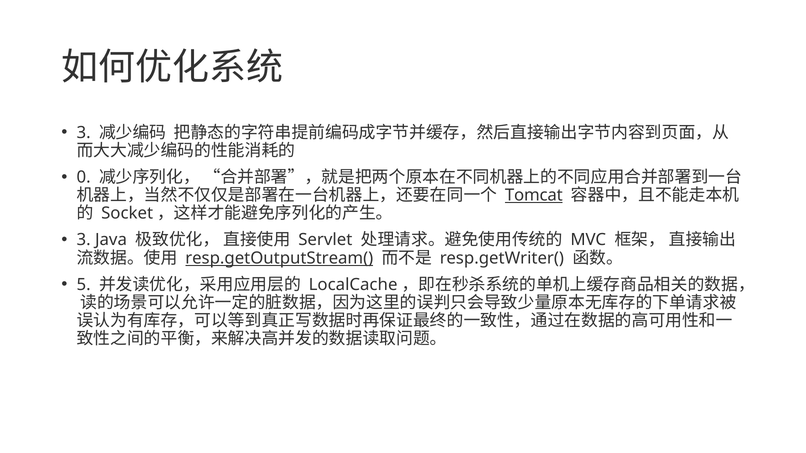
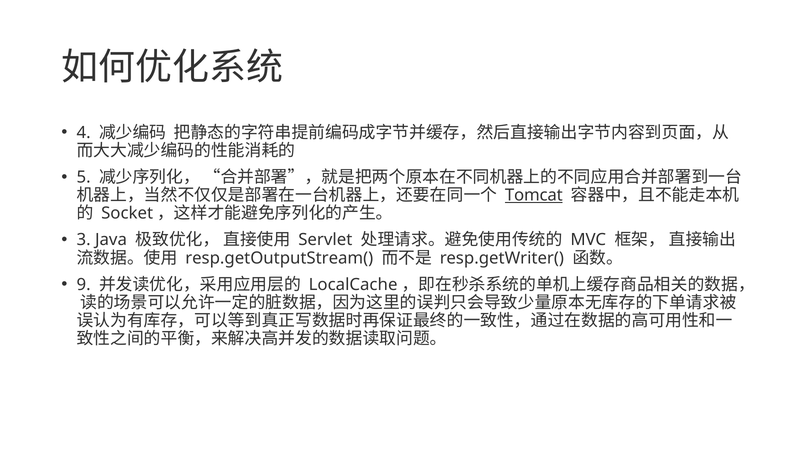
3 at (84, 133): 3 -> 4
0: 0 -> 5
resp.getOutputStream( underline: present -> none
5: 5 -> 9
